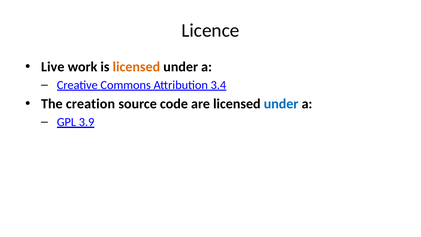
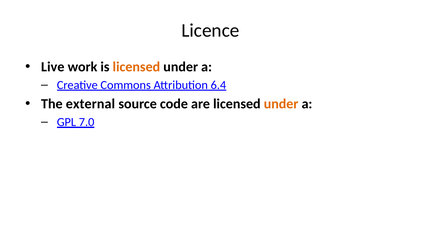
3.4: 3.4 -> 6.4
creation: creation -> external
under at (281, 104) colour: blue -> orange
3.9: 3.9 -> 7.0
